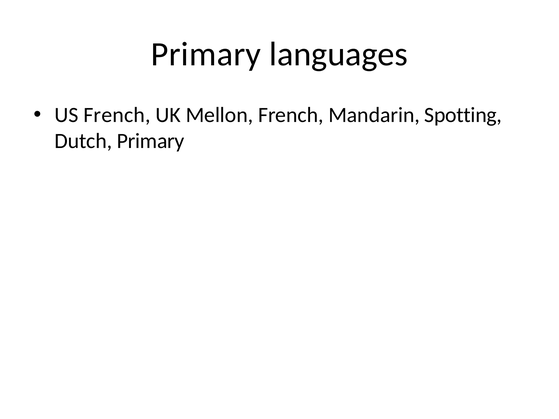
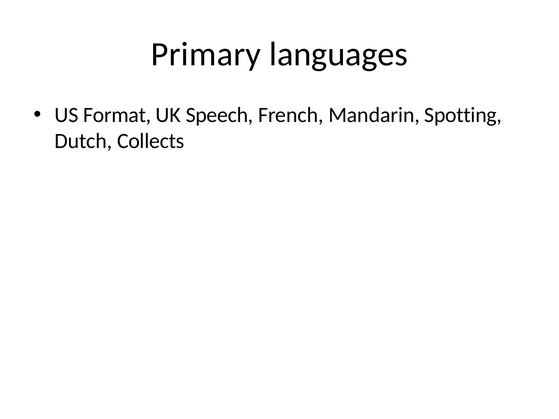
US French: French -> Format
Mellon: Mellon -> Speech
Dutch Primary: Primary -> Collects
